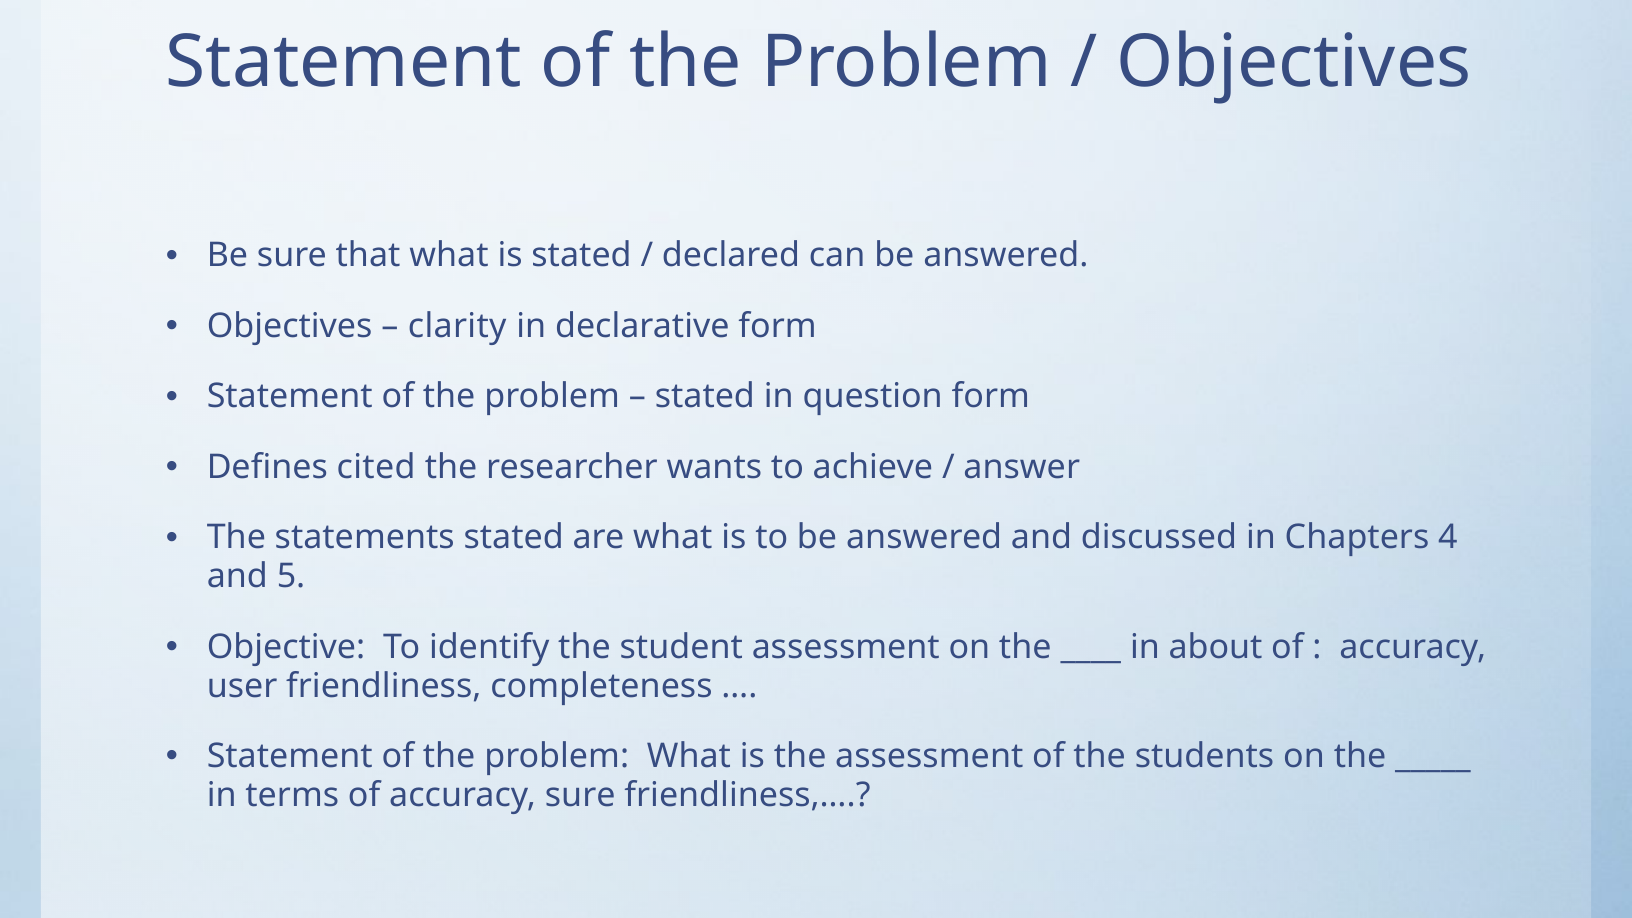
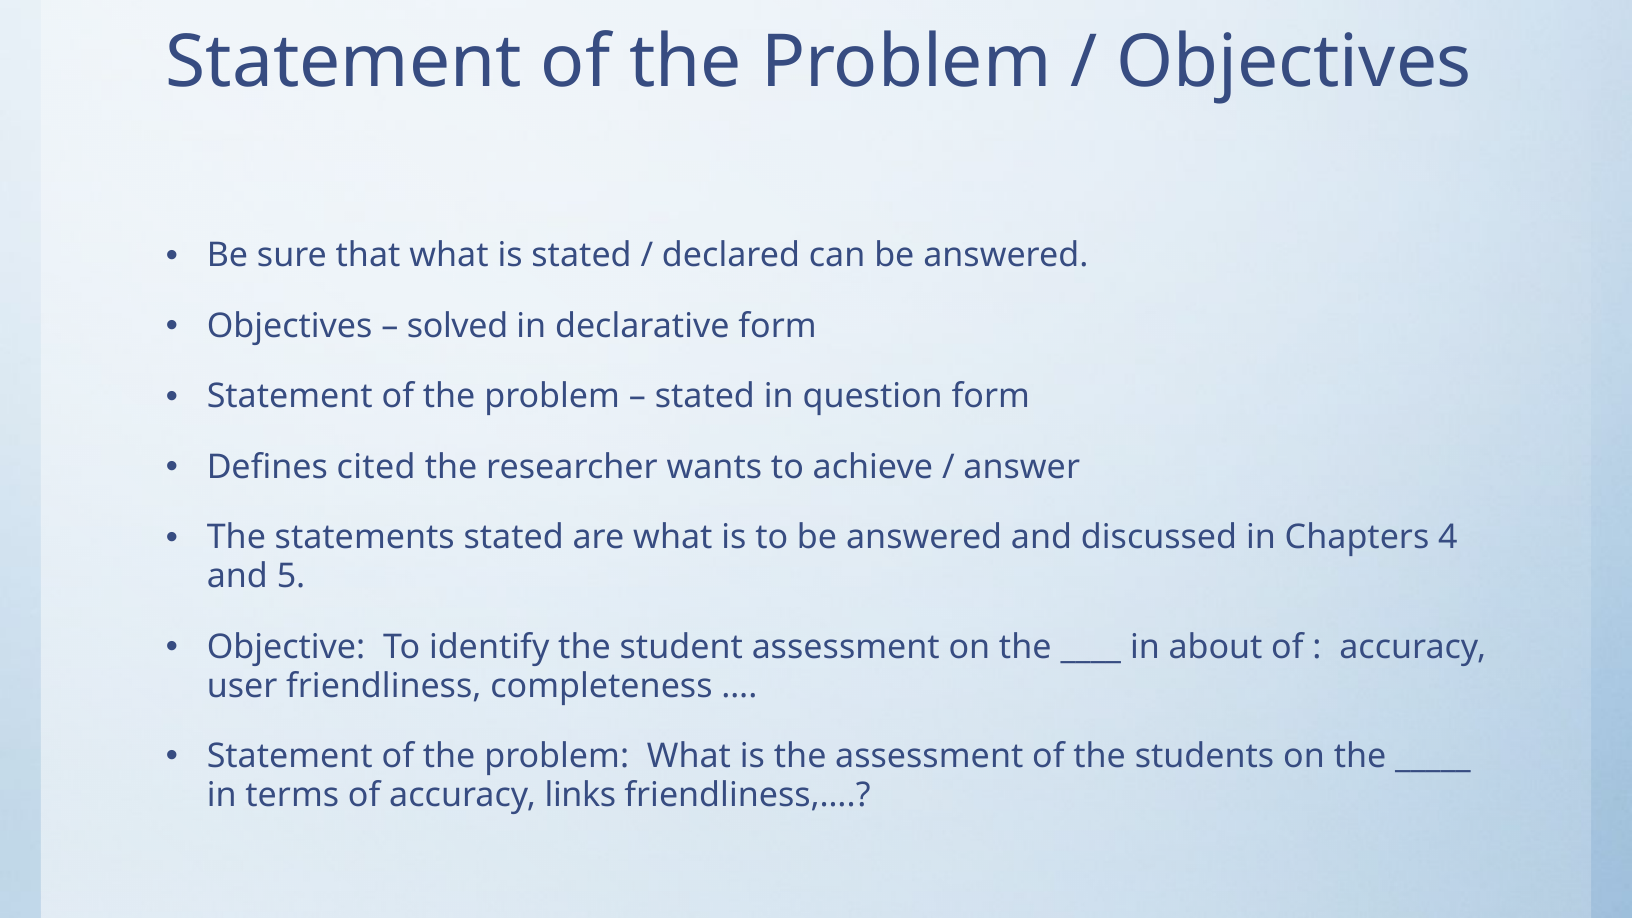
clarity: clarity -> solved
accuracy sure: sure -> links
